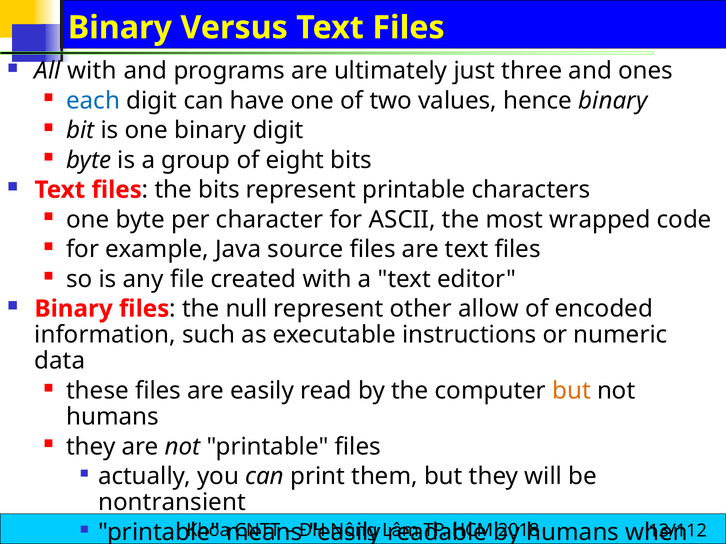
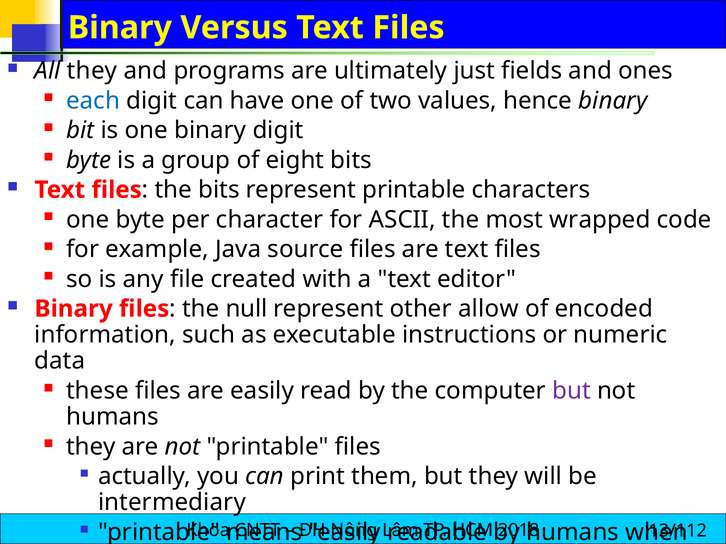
All with: with -> they
three: three -> fields
but at (572, 391) colour: orange -> purple
nontransient: nontransient -> intermediary
